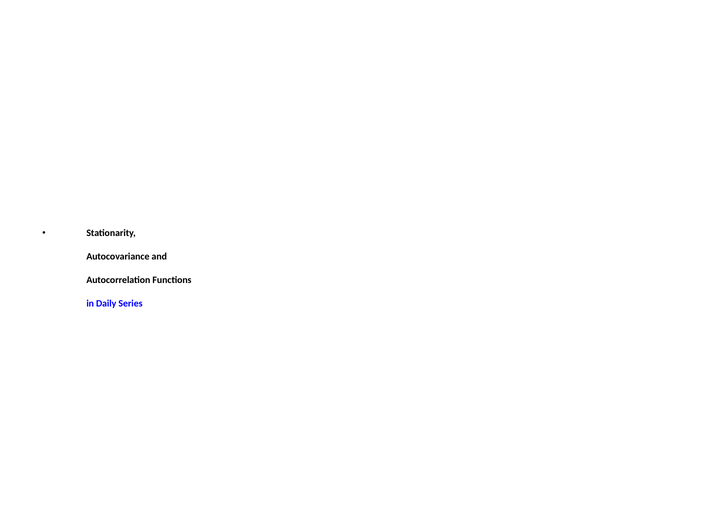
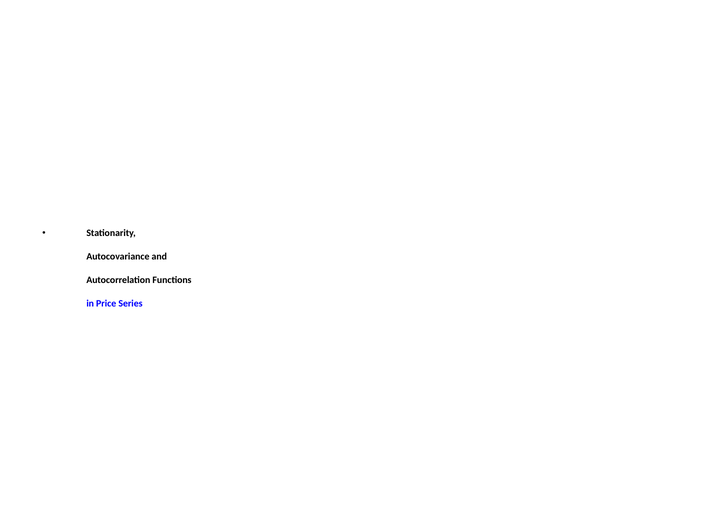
Daily: Daily -> Price
